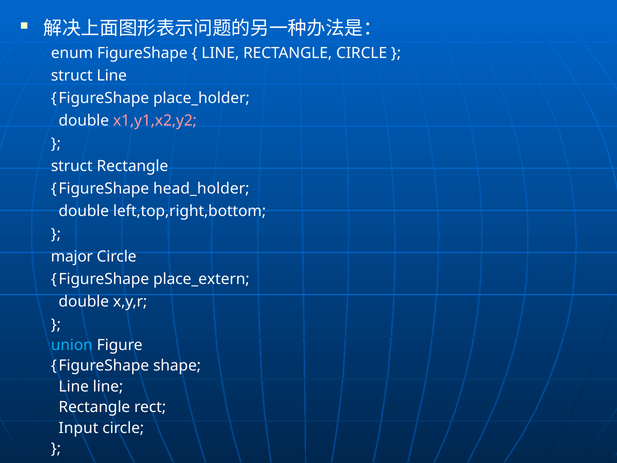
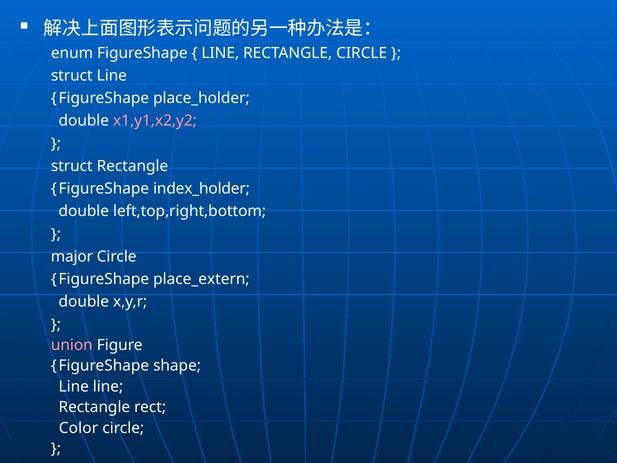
head_holder: head_holder -> index_holder
union colour: light blue -> pink
Input: Input -> Color
